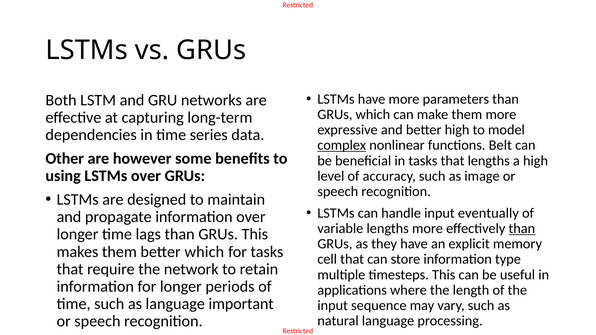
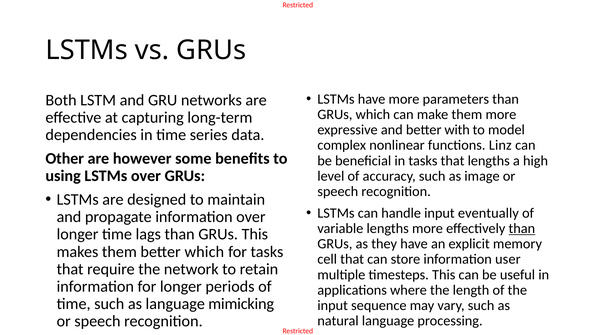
better high: high -> with
complex underline: present -> none
Belt: Belt -> Linz
type: type -> user
important: important -> mimicking
